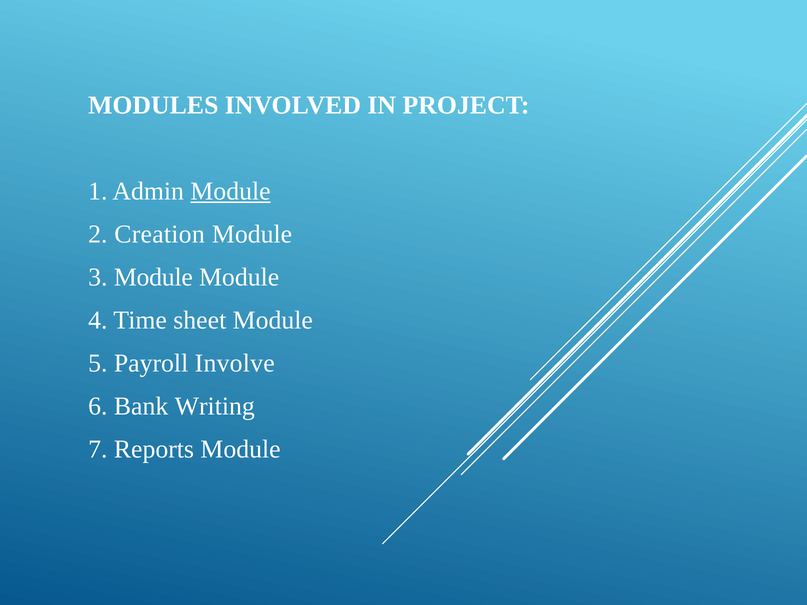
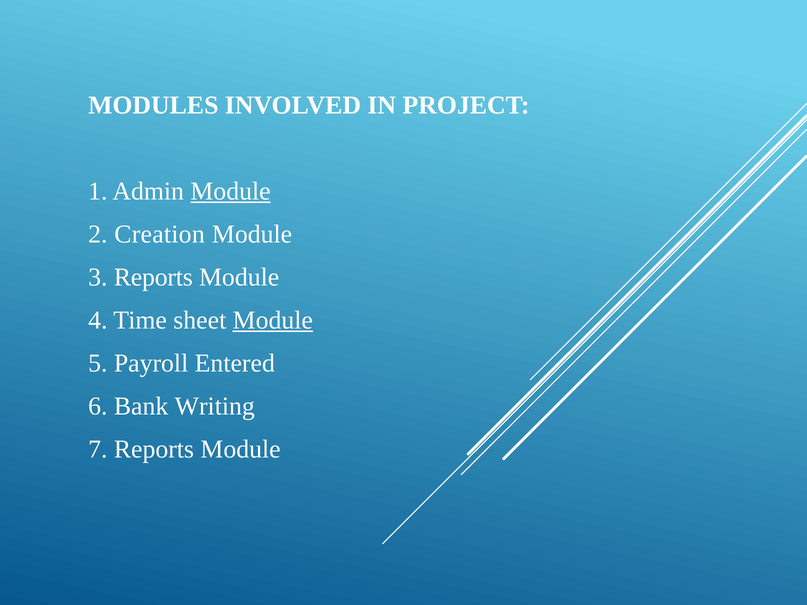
3 Module: Module -> Reports
Module at (273, 321) underline: none -> present
Involve: Involve -> Entered
